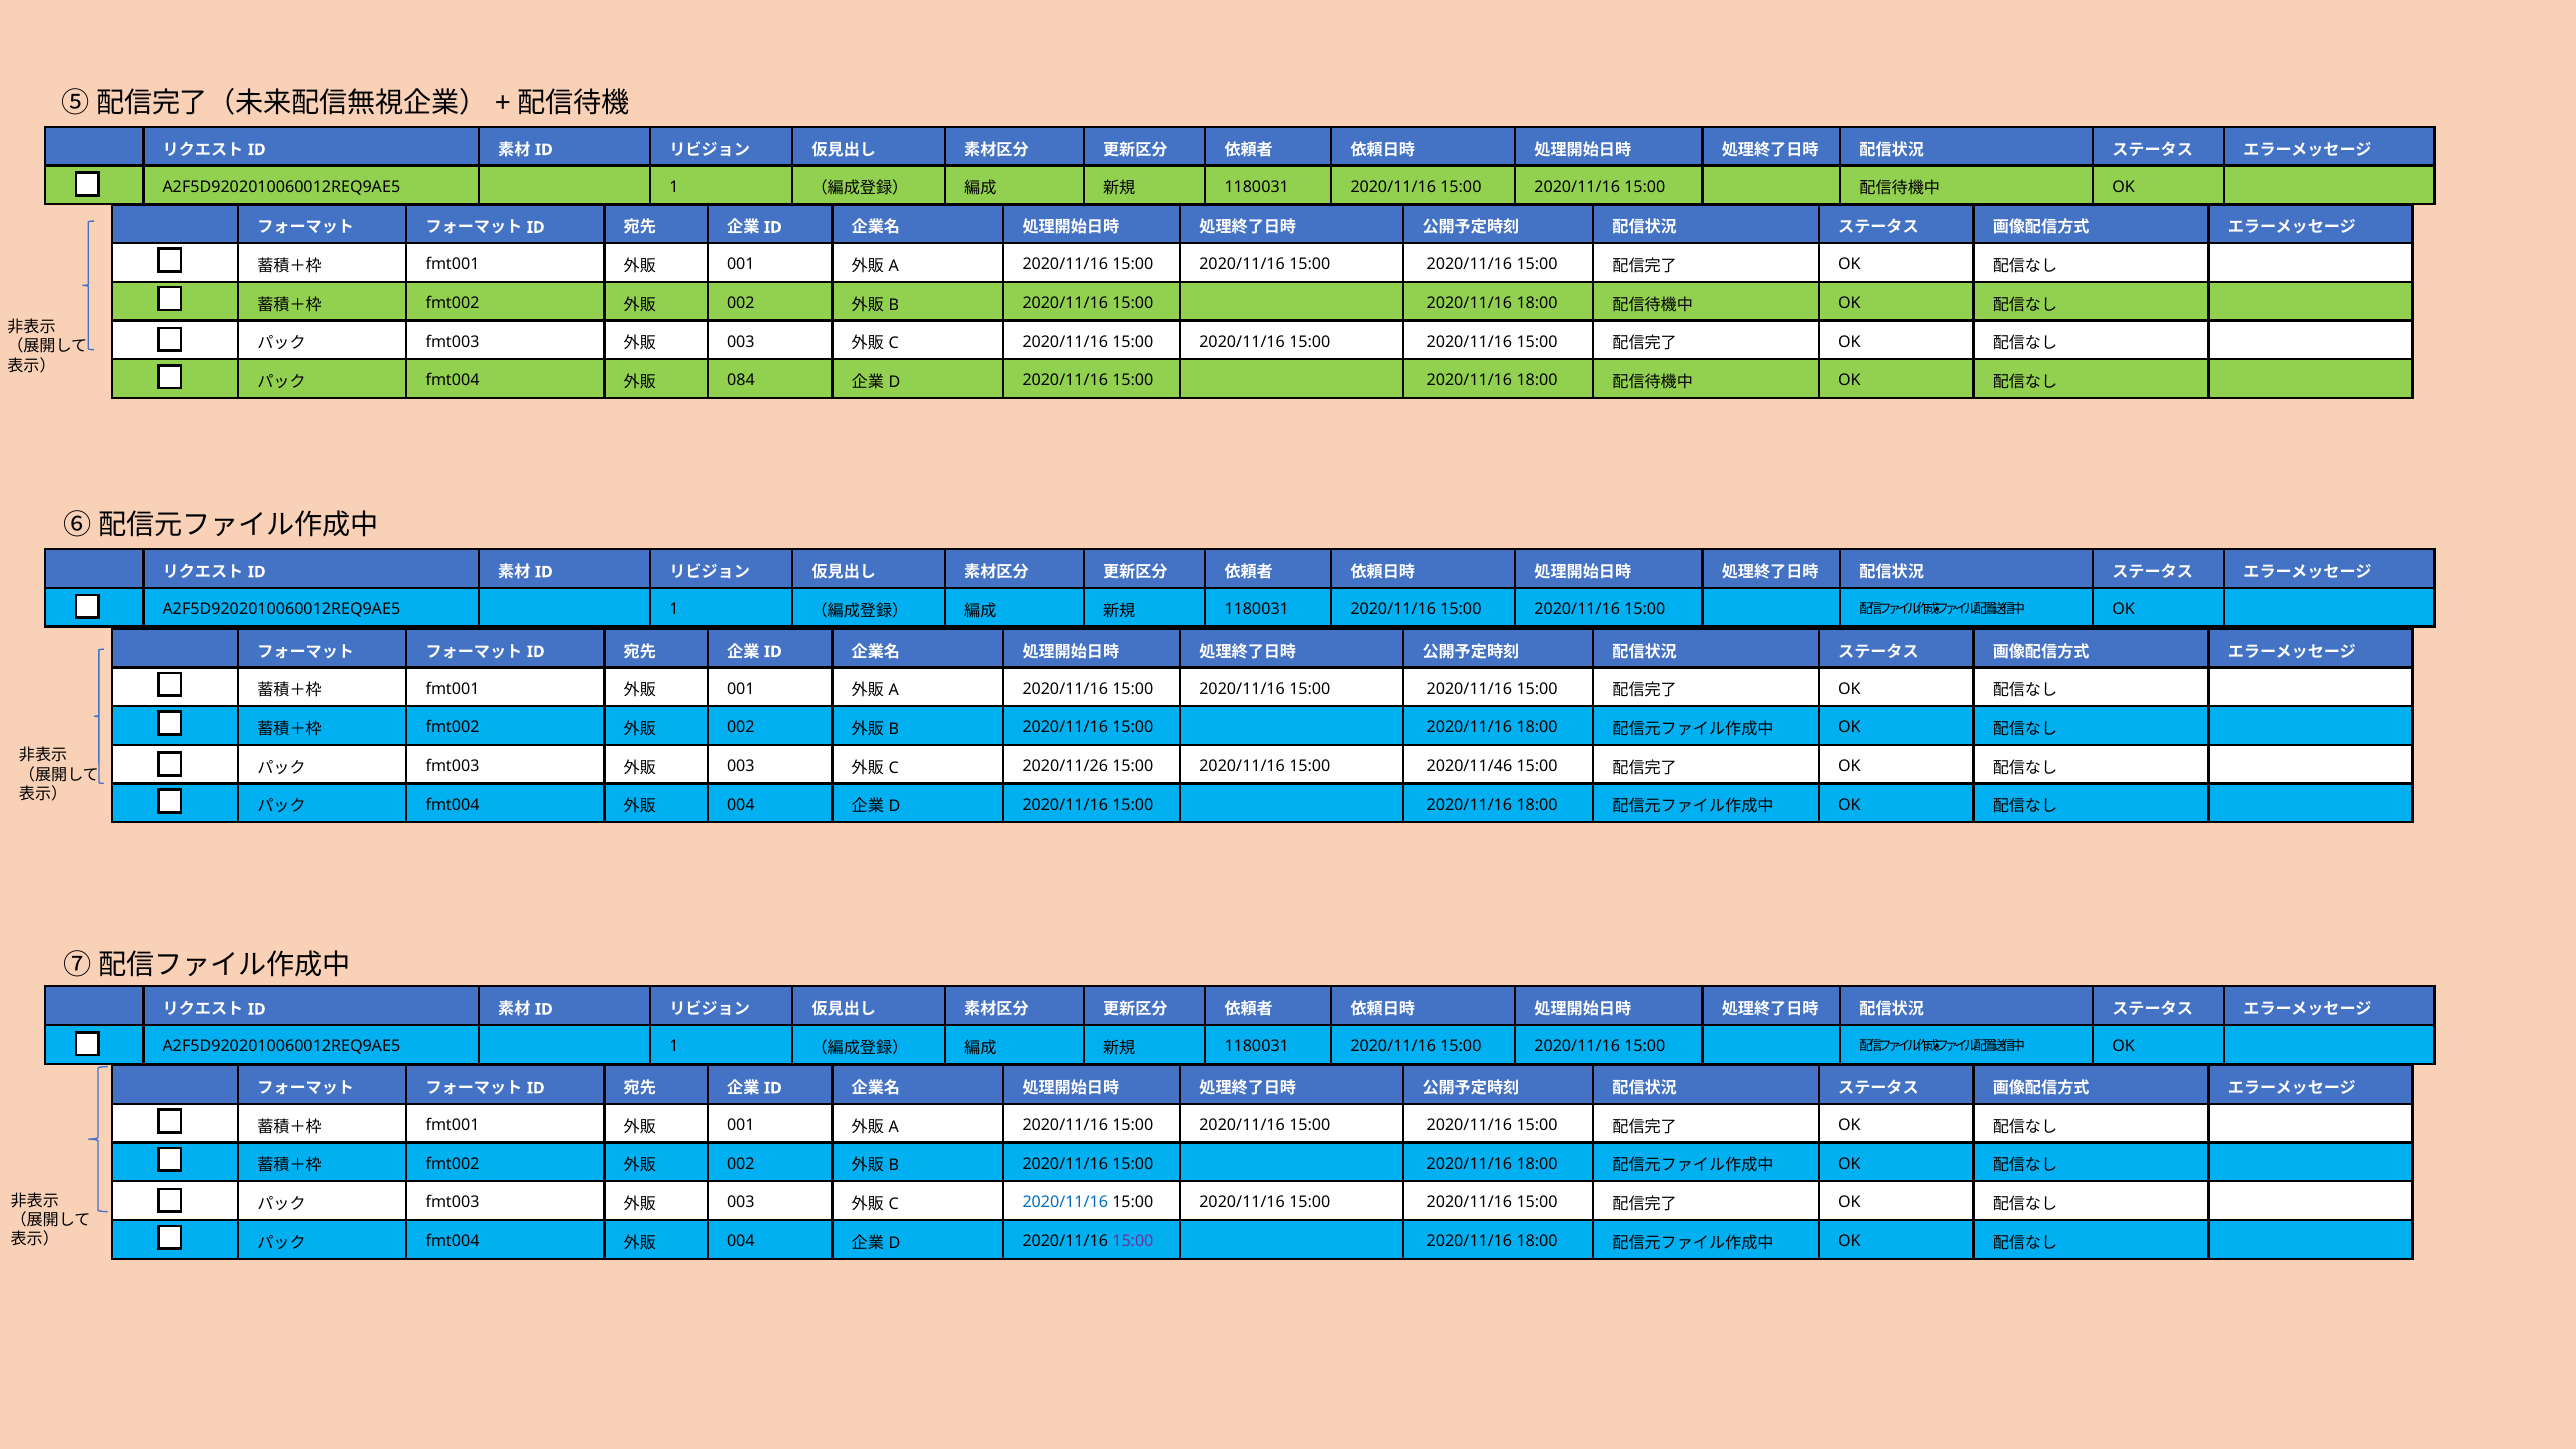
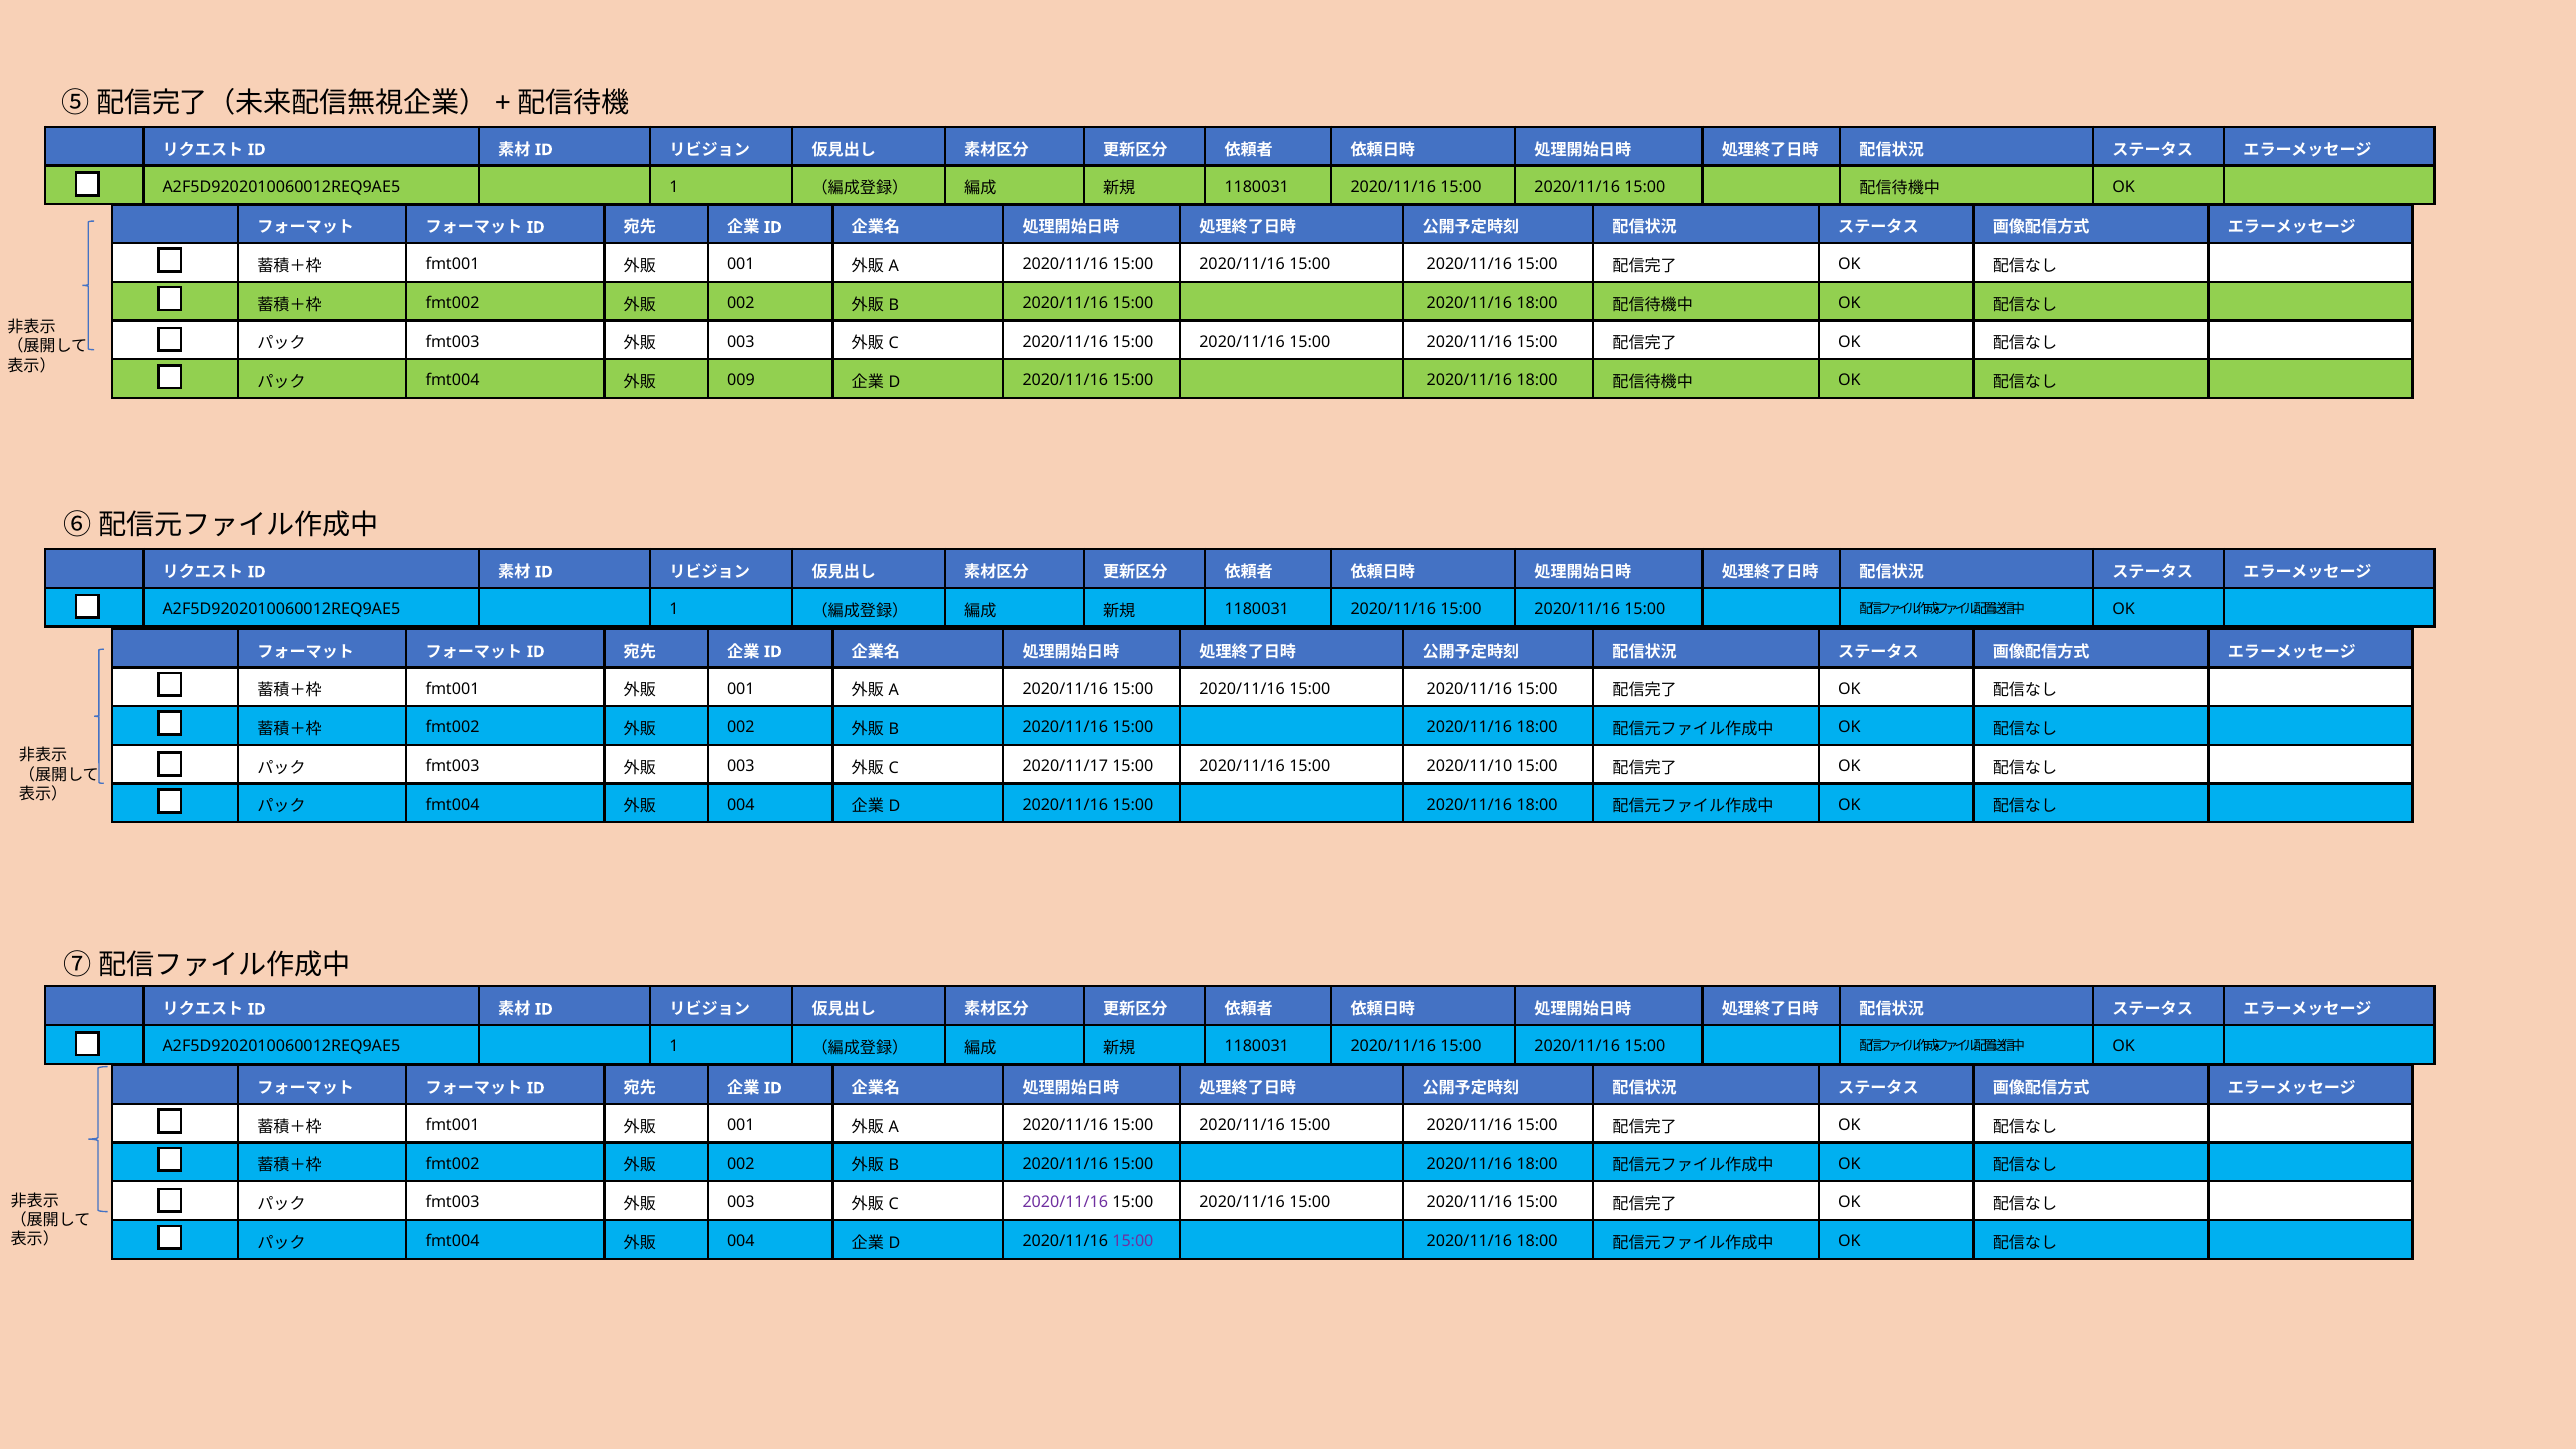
084: 084 -> 009
2020/11/26: 2020/11/26 -> 2020/11/17
2020/11/46: 2020/11/46 -> 2020/11/10
2020/11/16 at (1065, 1203) colour: blue -> purple
